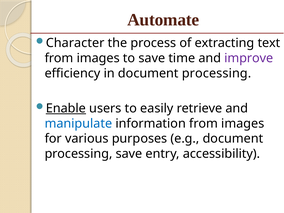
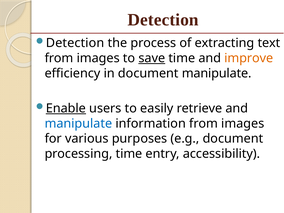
Automate at (163, 20): Automate -> Detection
Character at (75, 43): Character -> Detection
save at (152, 58) underline: none -> present
improve colour: purple -> orange
in document processing: processing -> manipulate
processing save: save -> time
